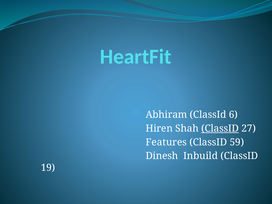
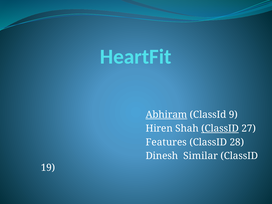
Abhiram underline: none -> present
6: 6 -> 9
59: 59 -> 28
Inbuild: Inbuild -> Similar
